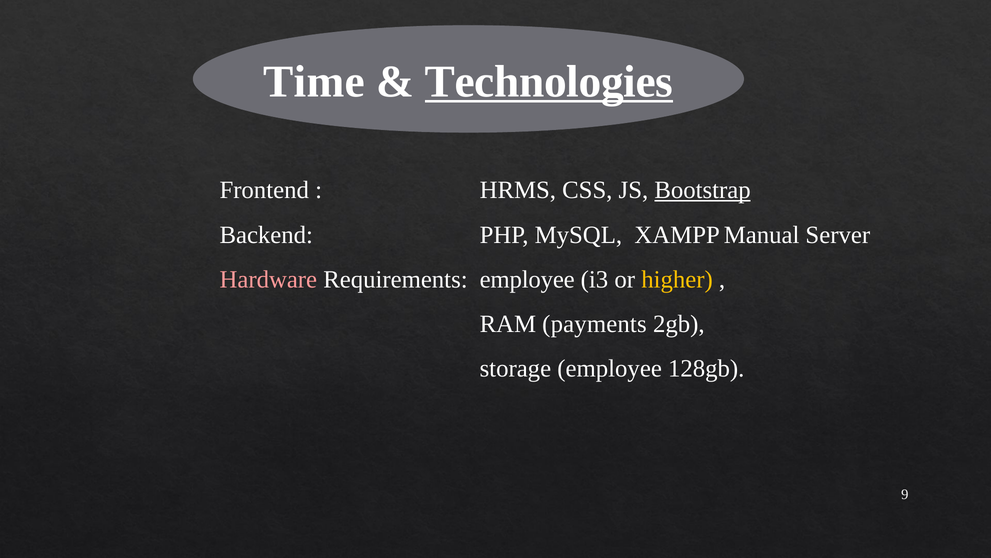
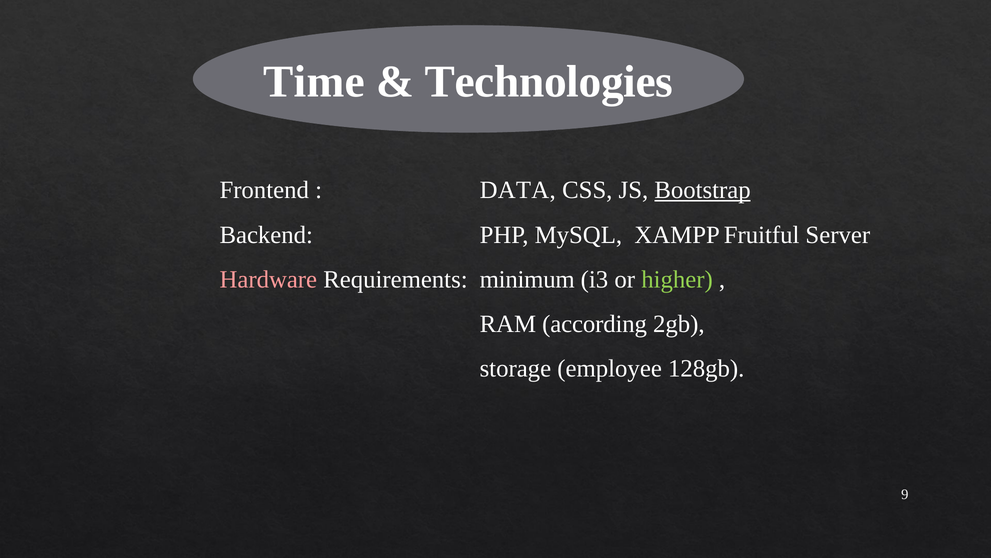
Technologies underline: present -> none
HRMS: HRMS -> DATA
Manual: Manual -> Fruitful
Requirements employee: employee -> minimum
higher colour: yellow -> light green
payments: payments -> according
